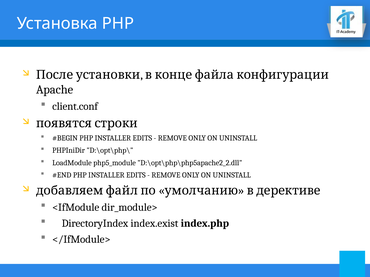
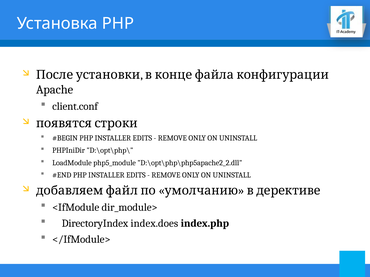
index.exist: index.exist -> index.does
